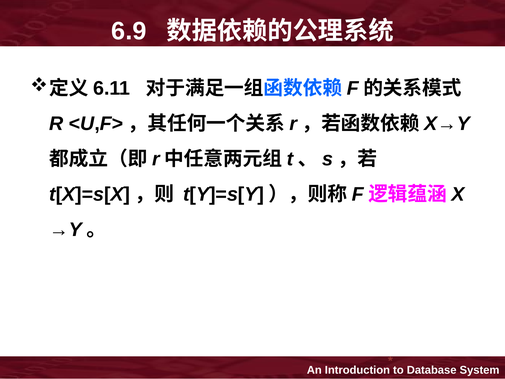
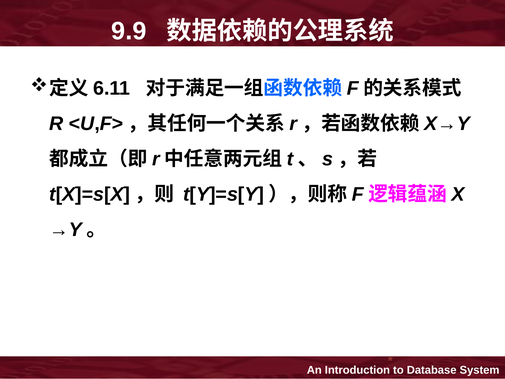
6.9: 6.9 -> 9.9
